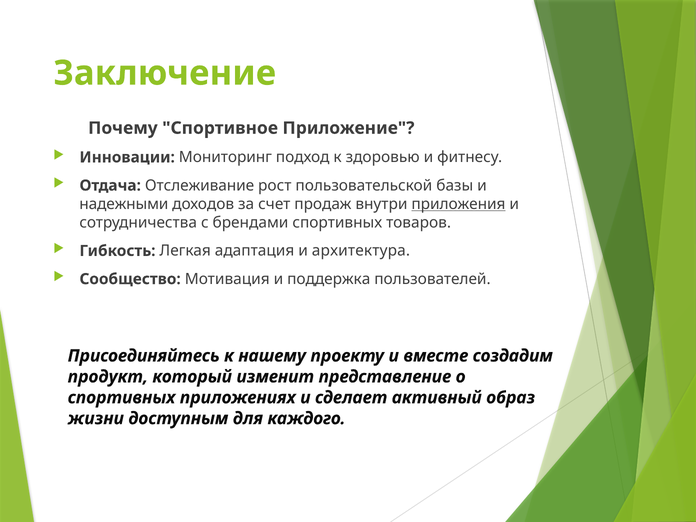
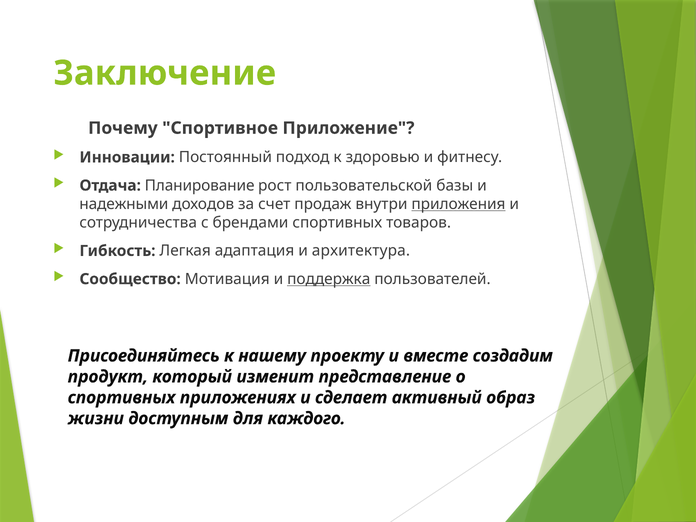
Мониторинг: Мониторинг -> Постоянный
Отслеживание: Отслеживание -> Планирование
поддержка underline: none -> present
